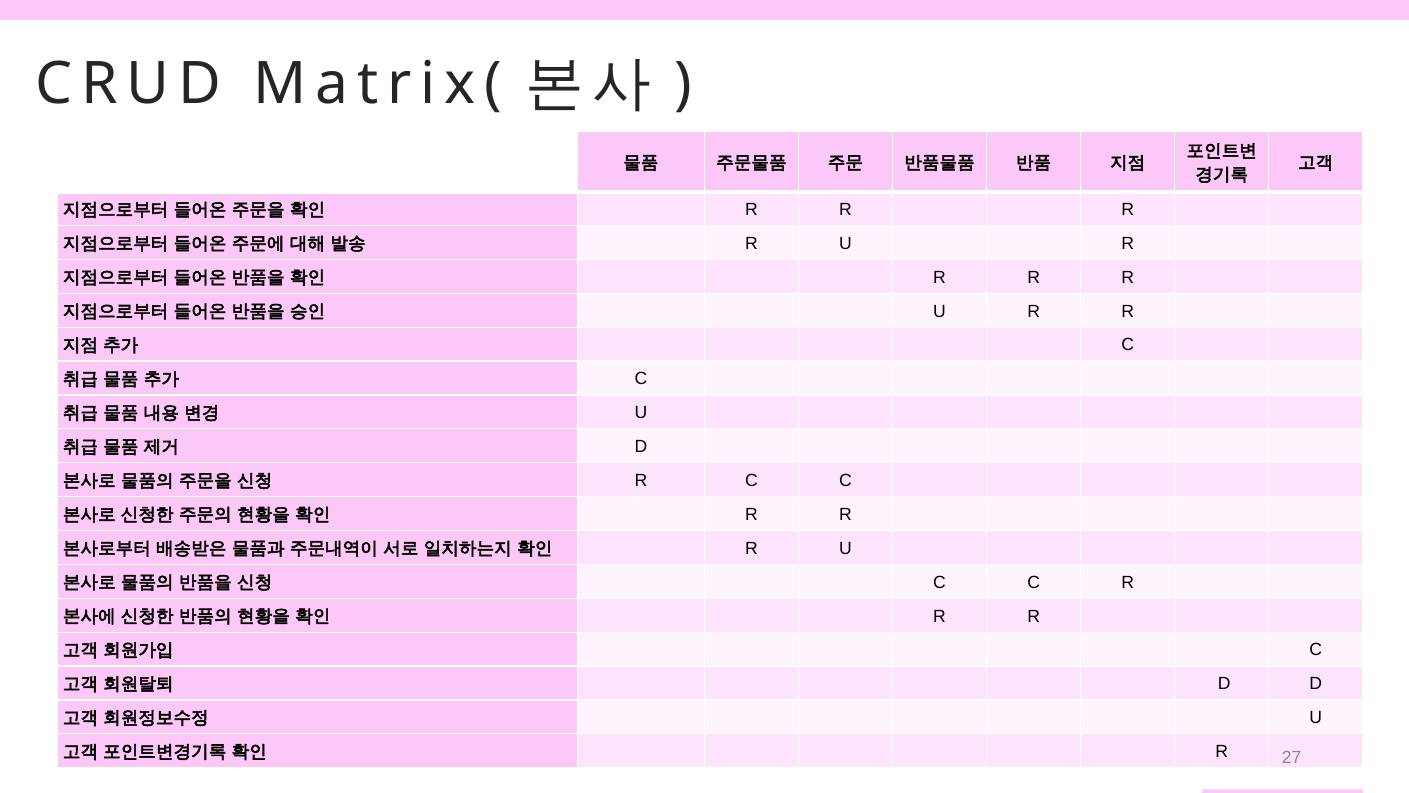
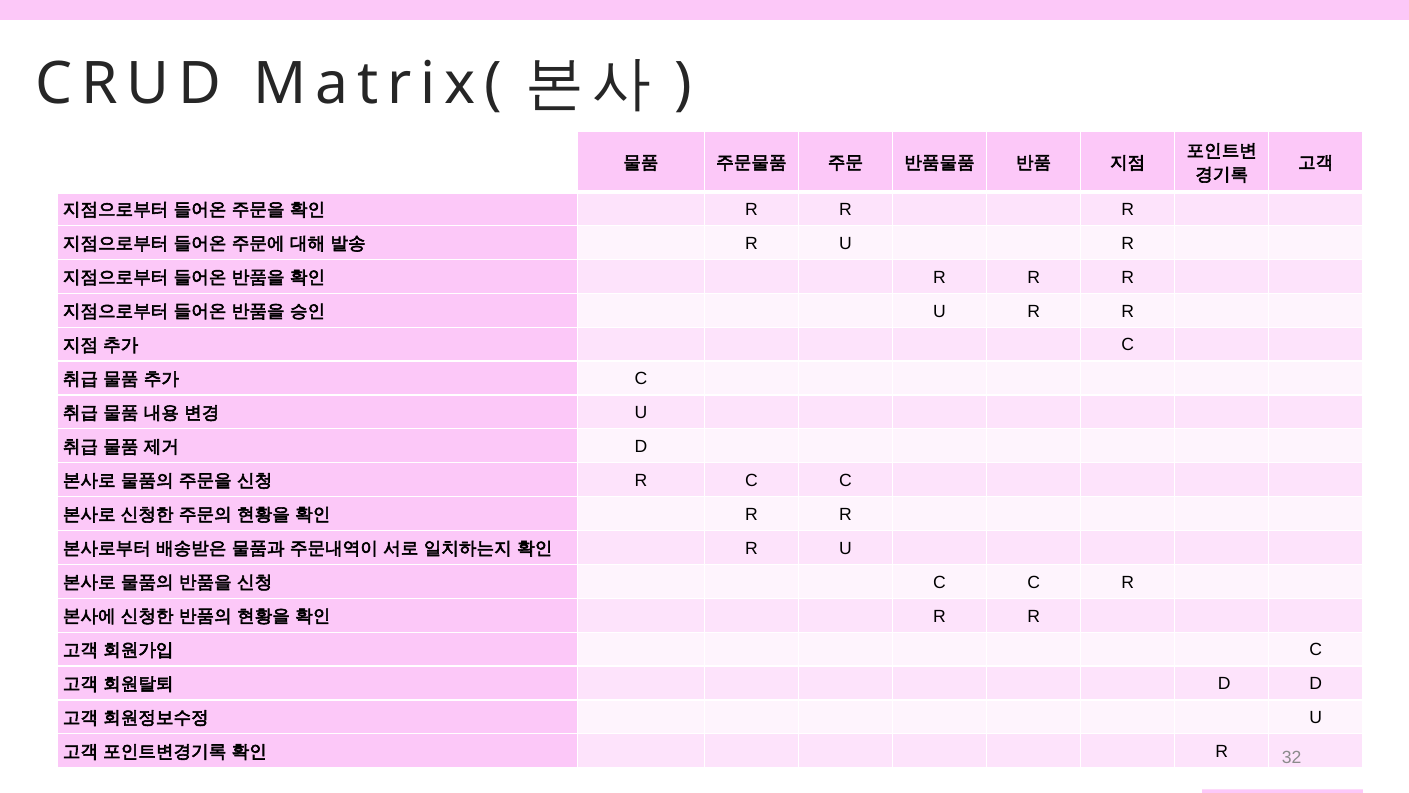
27: 27 -> 32
